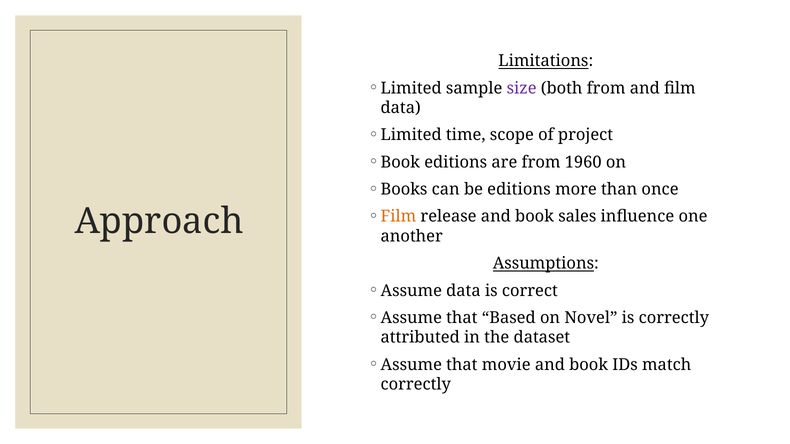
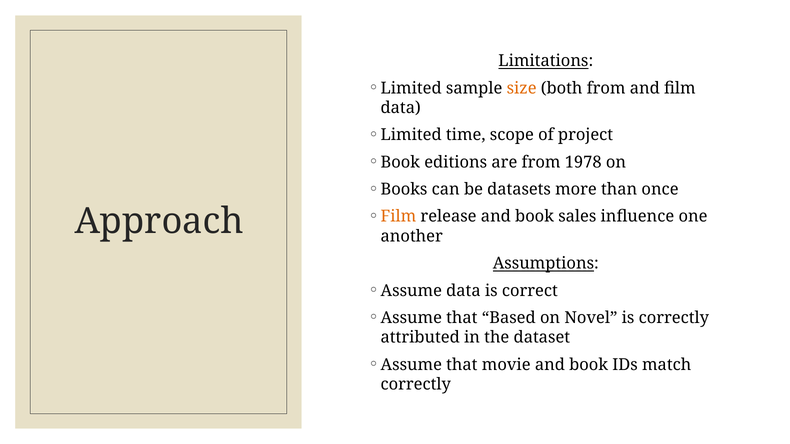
size colour: purple -> orange
1960: 1960 -> 1978
be editions: editions -> datasets
